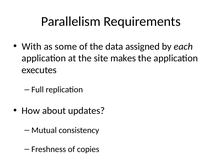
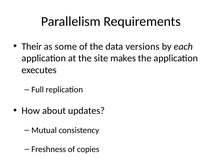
With: With -> Their
assigned: assigned -> versions
